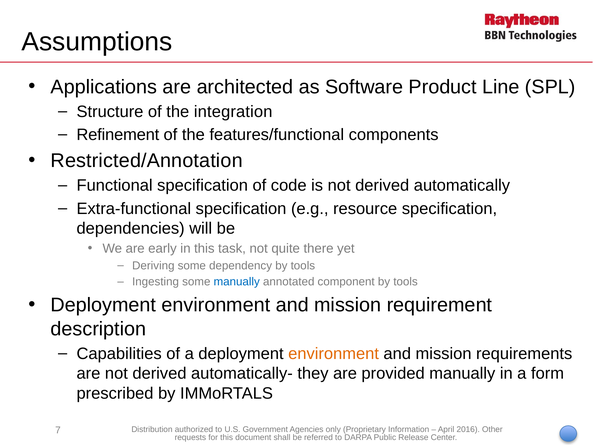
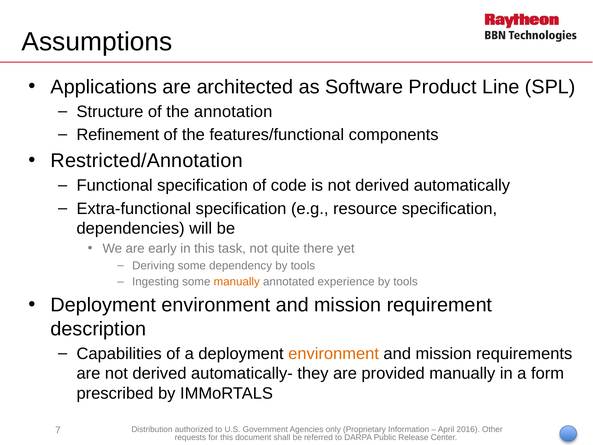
integration: integration -> annotation
manually at (237, 282) colour: blue -> orange
component: component -> experience
